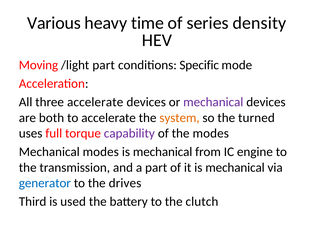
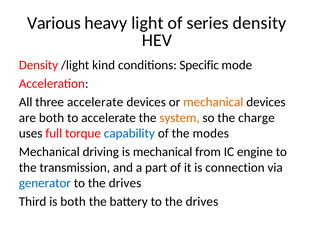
time: time -> light
Moving at (38, 65): Moving -> Density
/light part: part -> kind
mechanical at (213, 102) colour: purple -> orange
turned: turned -> charge
capability colour: purple -> blue
Mechanical modes: modes -> driving
it is mechanical: mechanical -> connection
is used: used -> both
battery to the clutch: clutch -> drives
